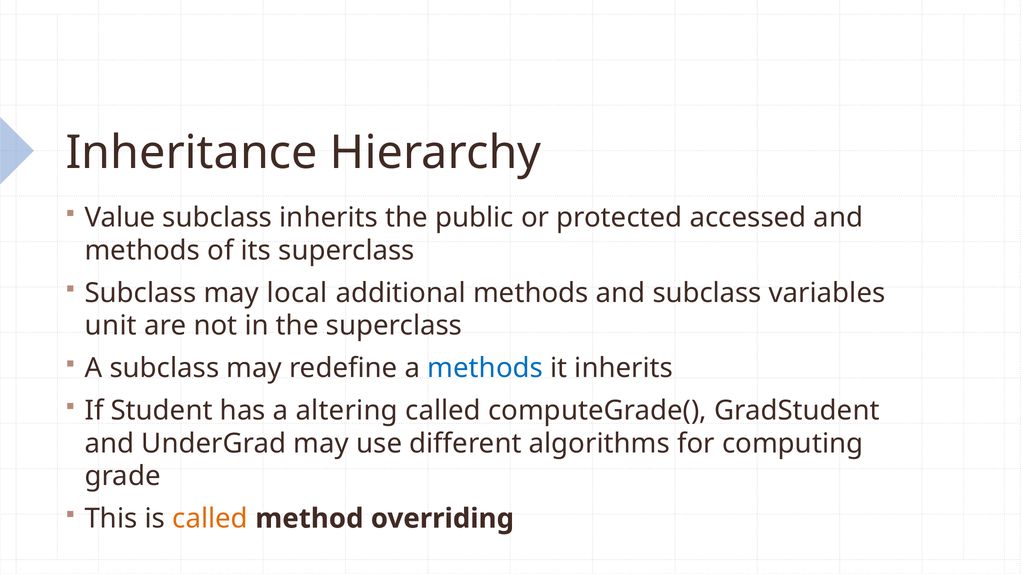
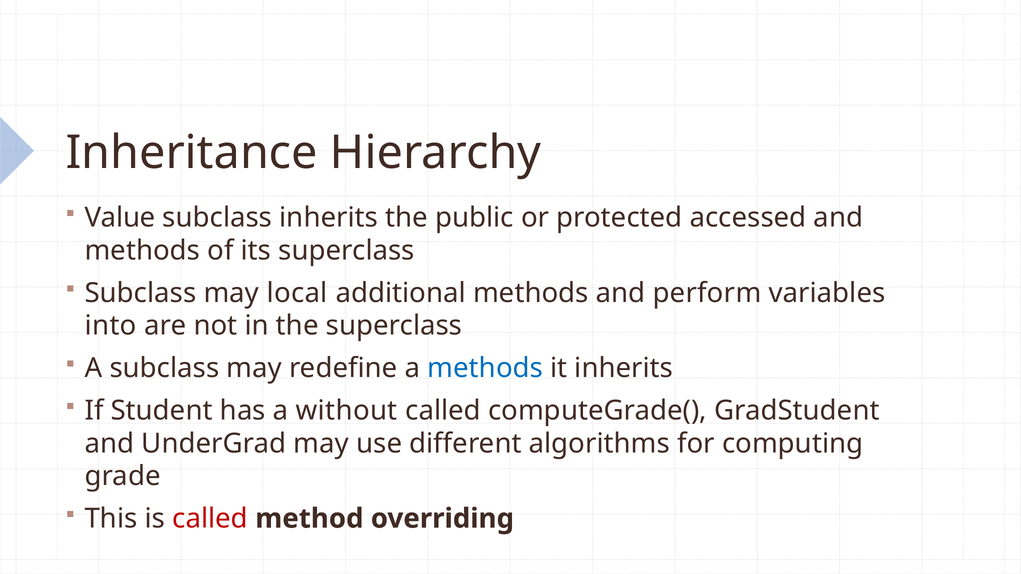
and subclass: subclass -> perform
unit: unit -> into
altering: altering -> without
called at (210, 519) colour: orange -> red
